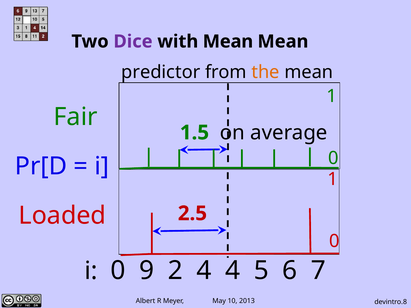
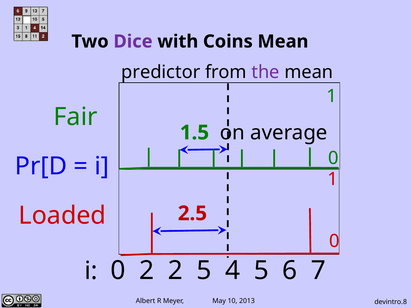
with Mean: Mean -> Coins
the colour: orange -> purple
0 9: 9 -> 2
2 4: 4 -> 5
